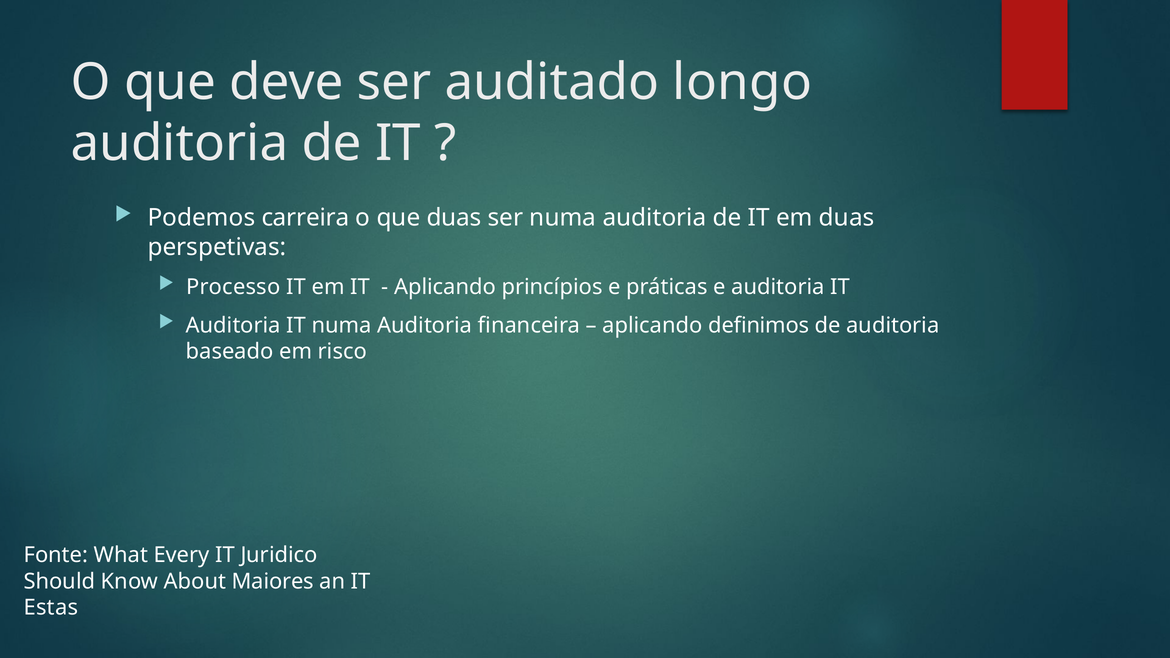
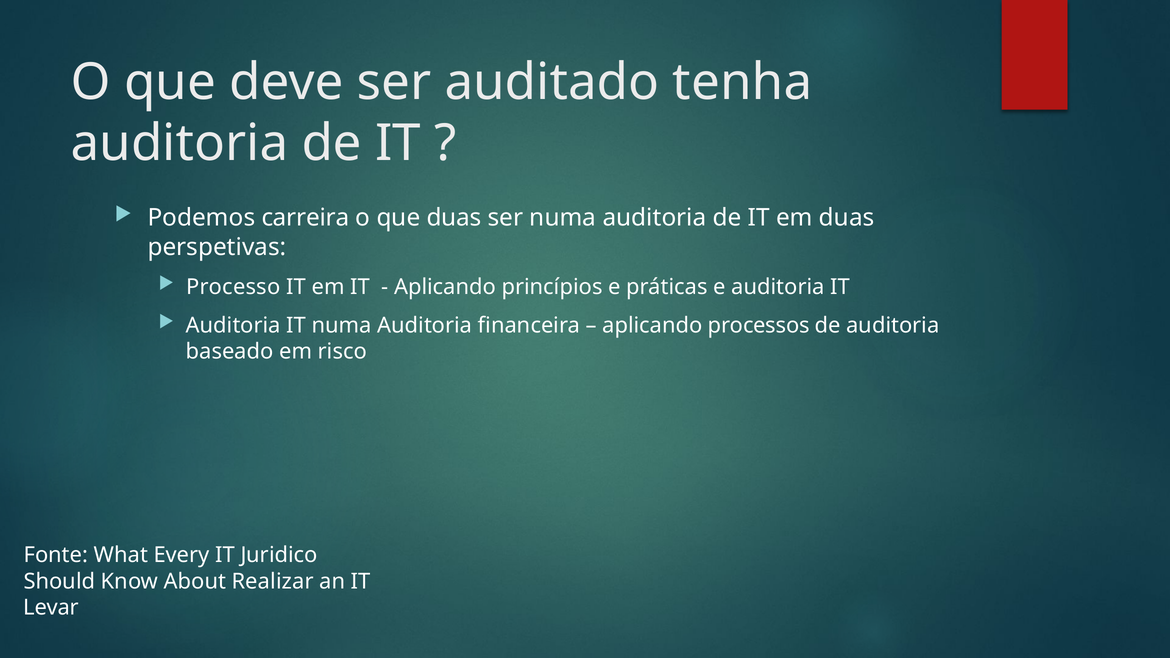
longo: longo -> tenha
definimos: definimos -> processos
Maiores: Maiores -> Realizar
Estas: Estas -> Levar
